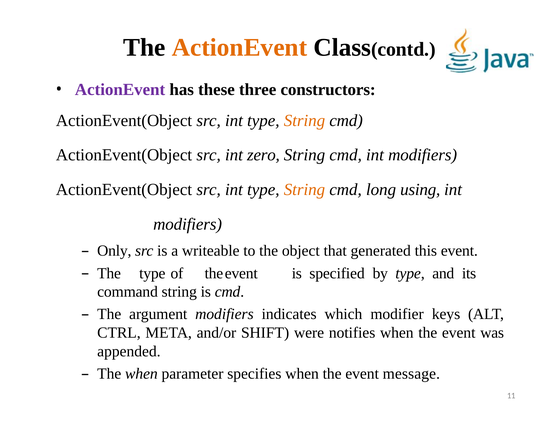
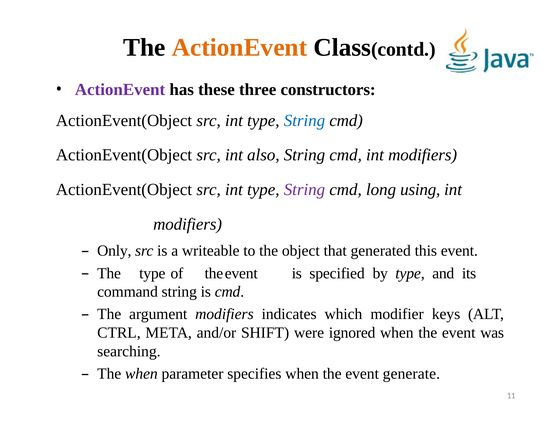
String at (304, 120) colour: orange -> blue
zero: zero -> also
String at (304, 190) colour: orange -> purple
notifies: notifies -> ignored
appended: appended -> searching
message: message -> generate
